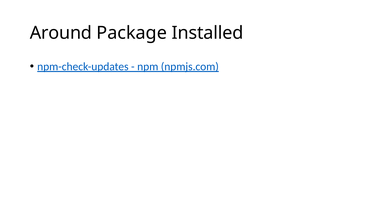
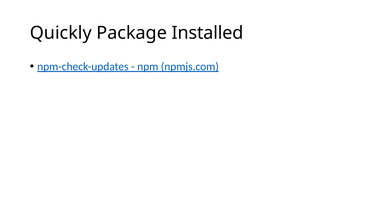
Around: Around -> Quickly
